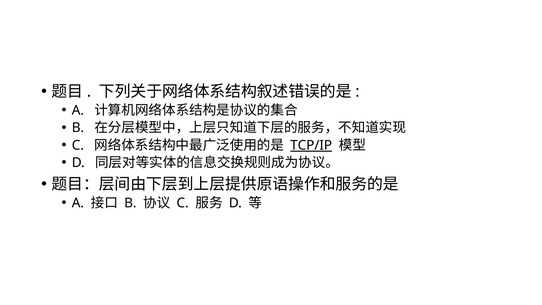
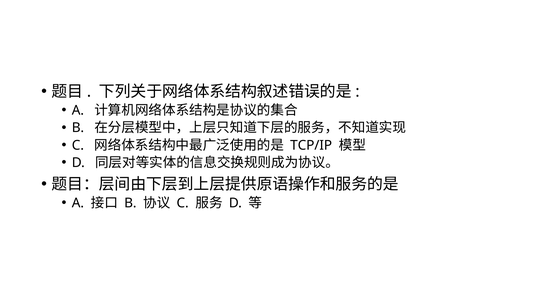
TCP/IP underline: present -> none
